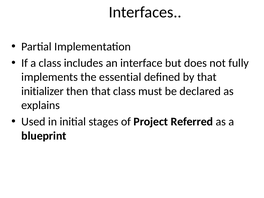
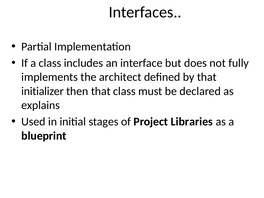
essential: essential -> architect
Referred: Referred -> Libraries
